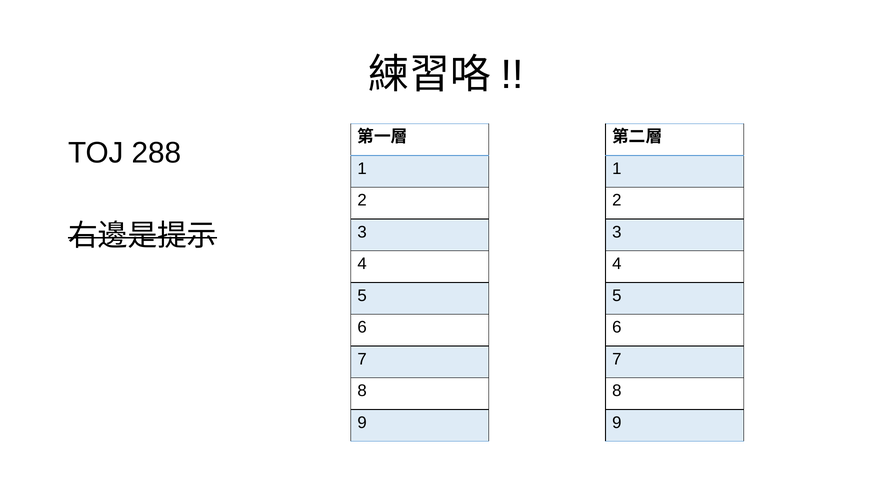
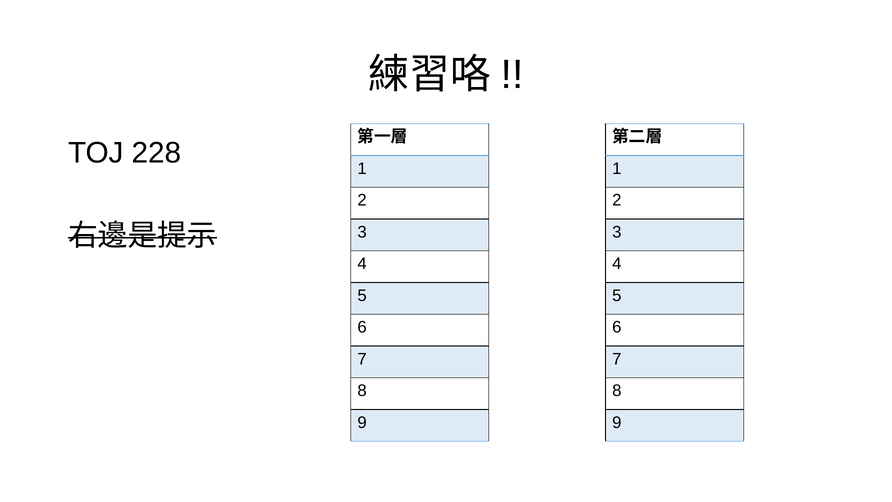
288: 288 -> 228
